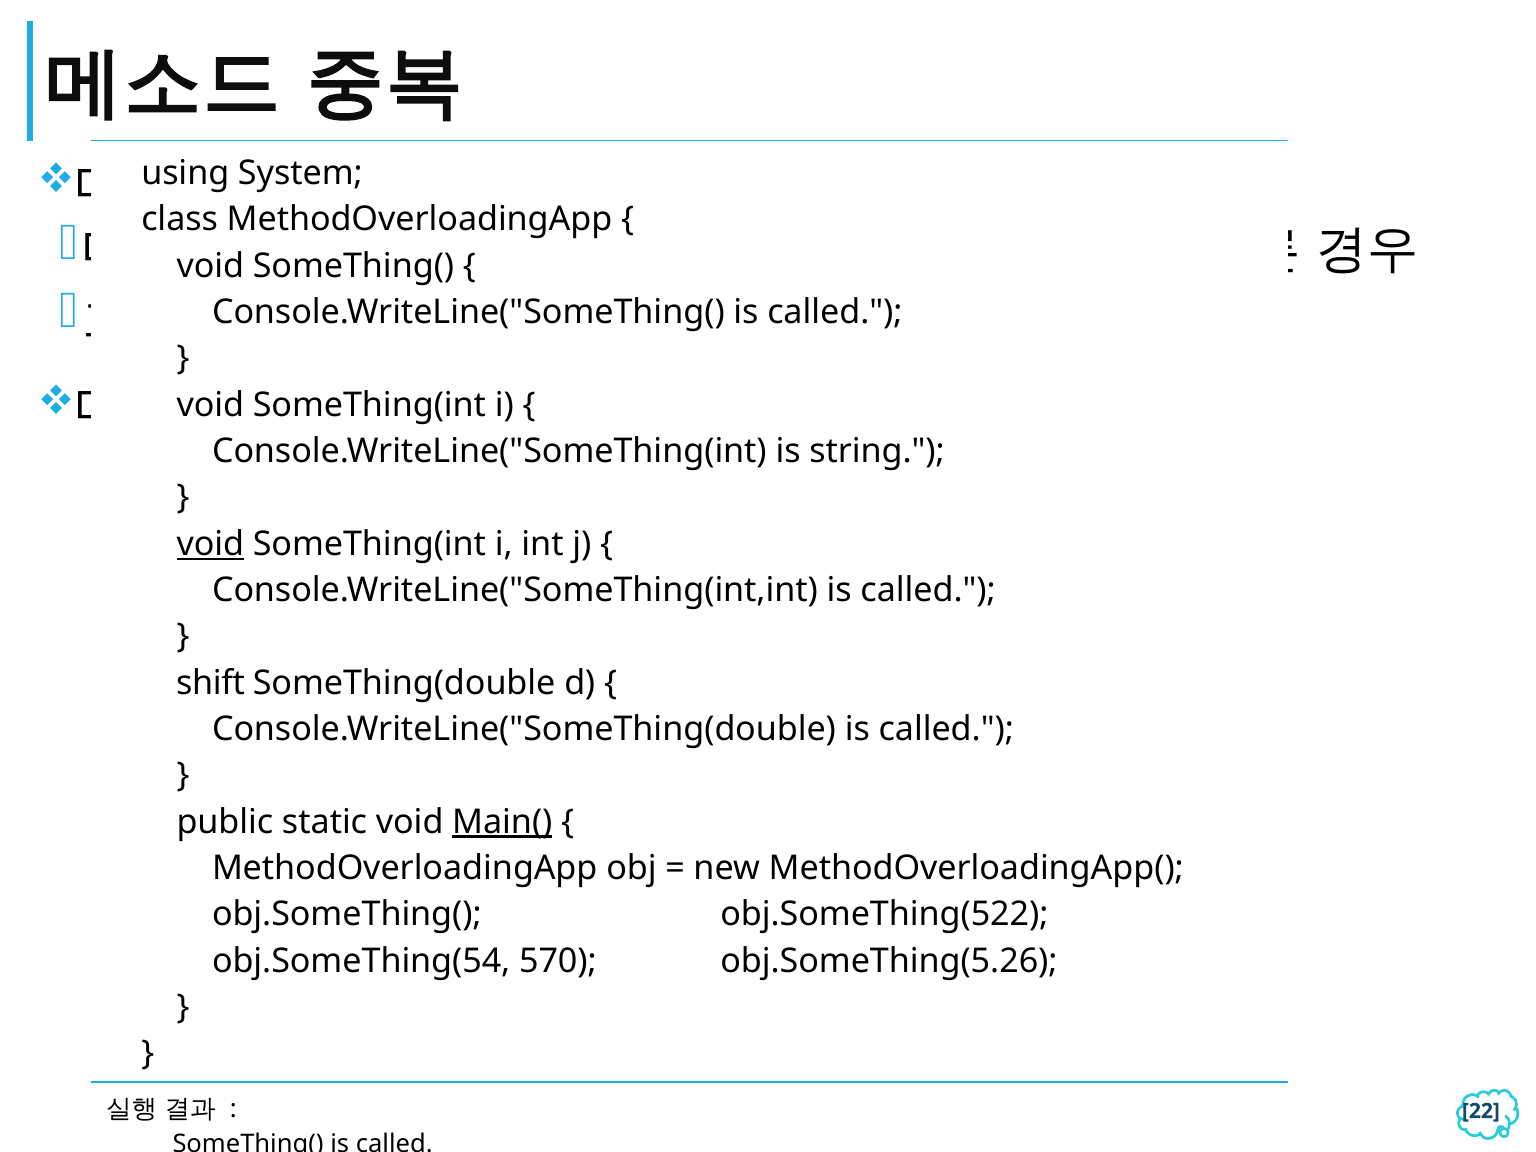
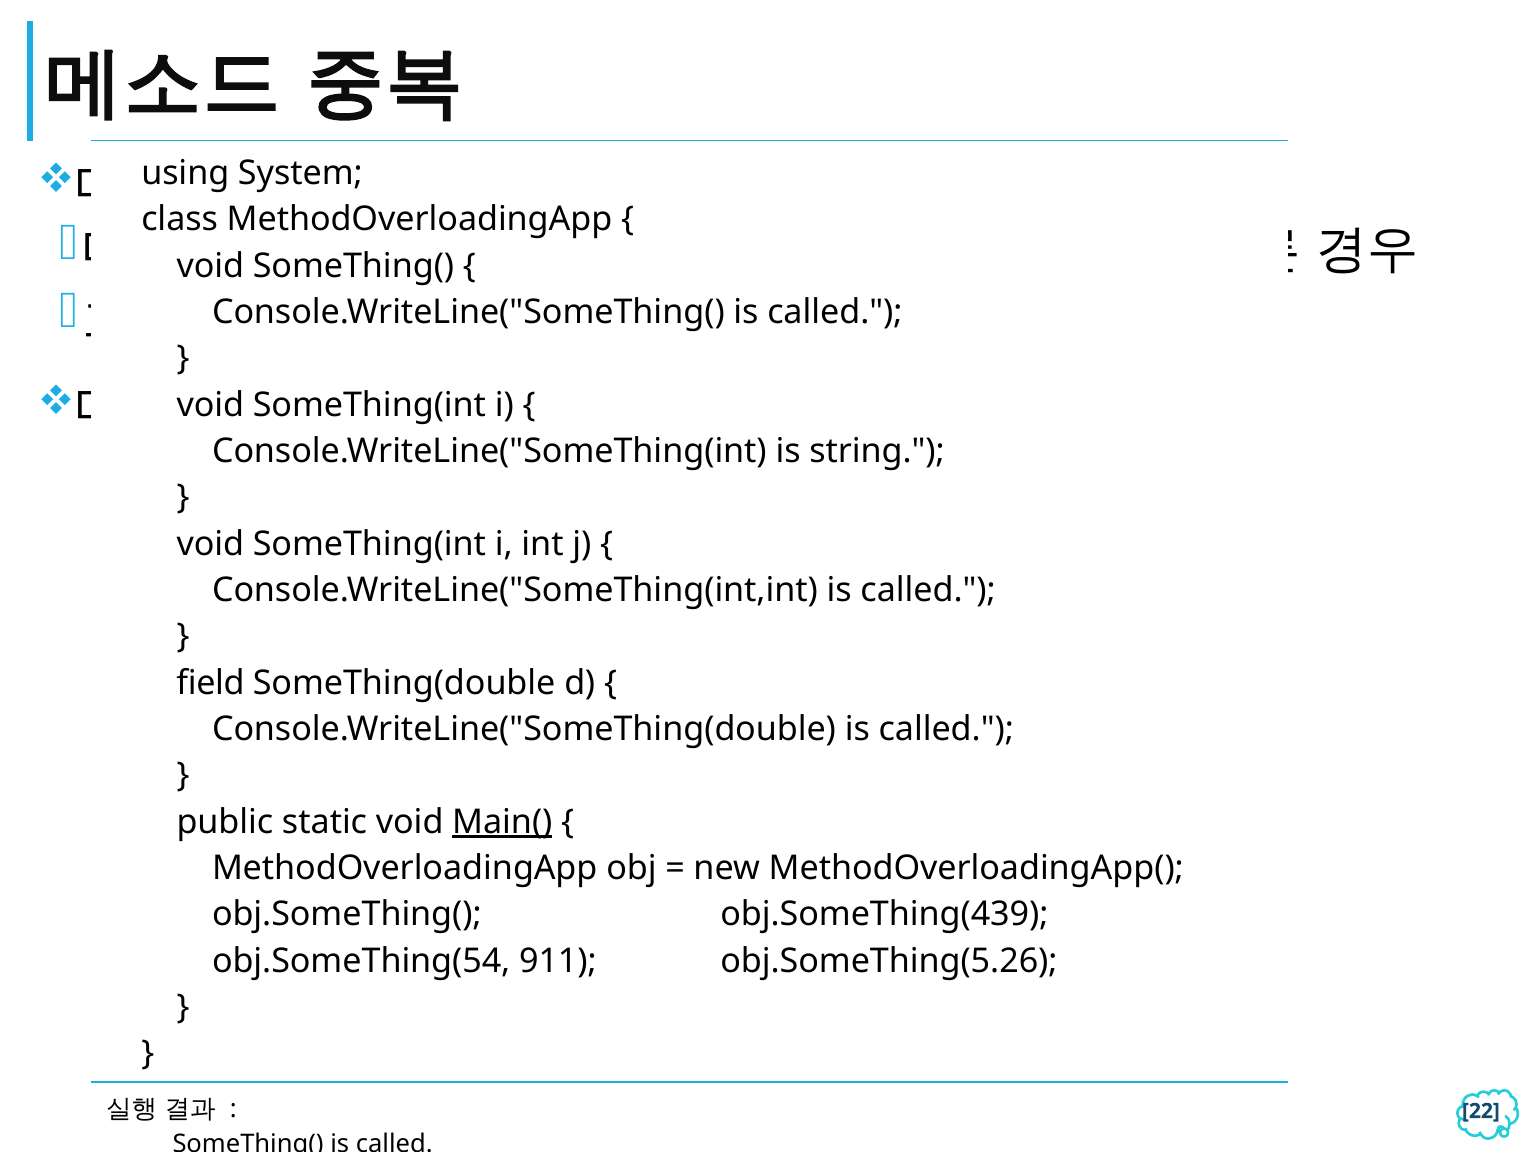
void at (210, 544) underline: present -> none
shift: shift -> field
obj.SomeThing(522: obj.SomeThing(522 -> obj.SomeThing(439
570: 570 -> 911
